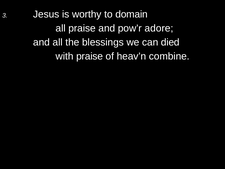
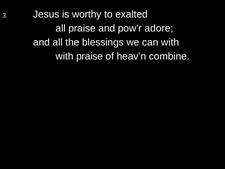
domain: domain -> exalted
can died: died -> with
